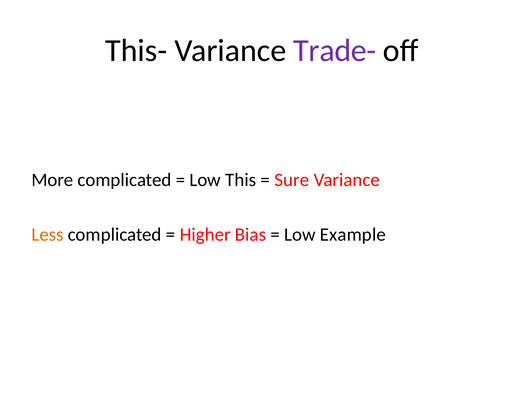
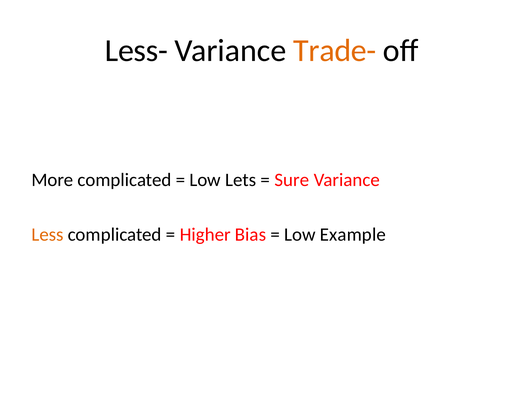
This-: This- -> Less-
Trade- colour: purple -> orange
This: This -> Lets
